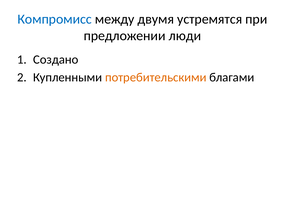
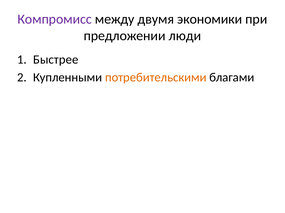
Компромисс colour: blue -> purple
устремятся: устремятся -> экономики
Создано: Создано -> Быстрее
